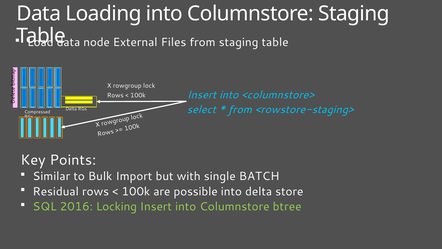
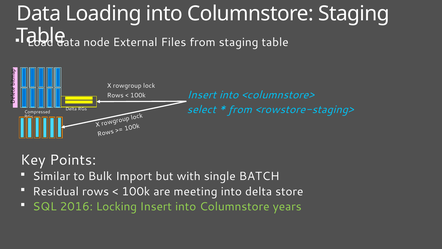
possible: possible -> meeting
btree: btree -> years
